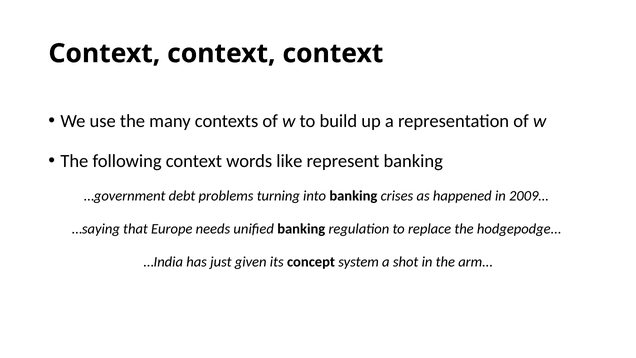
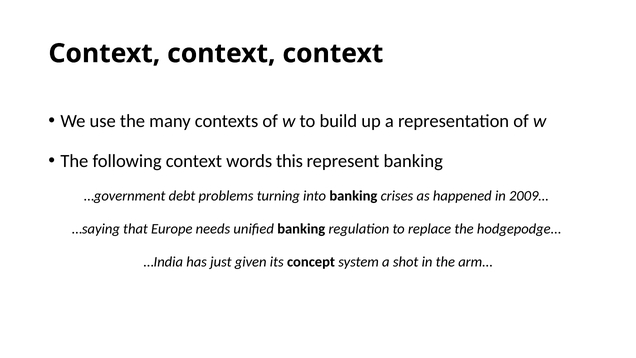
like: like -> this
